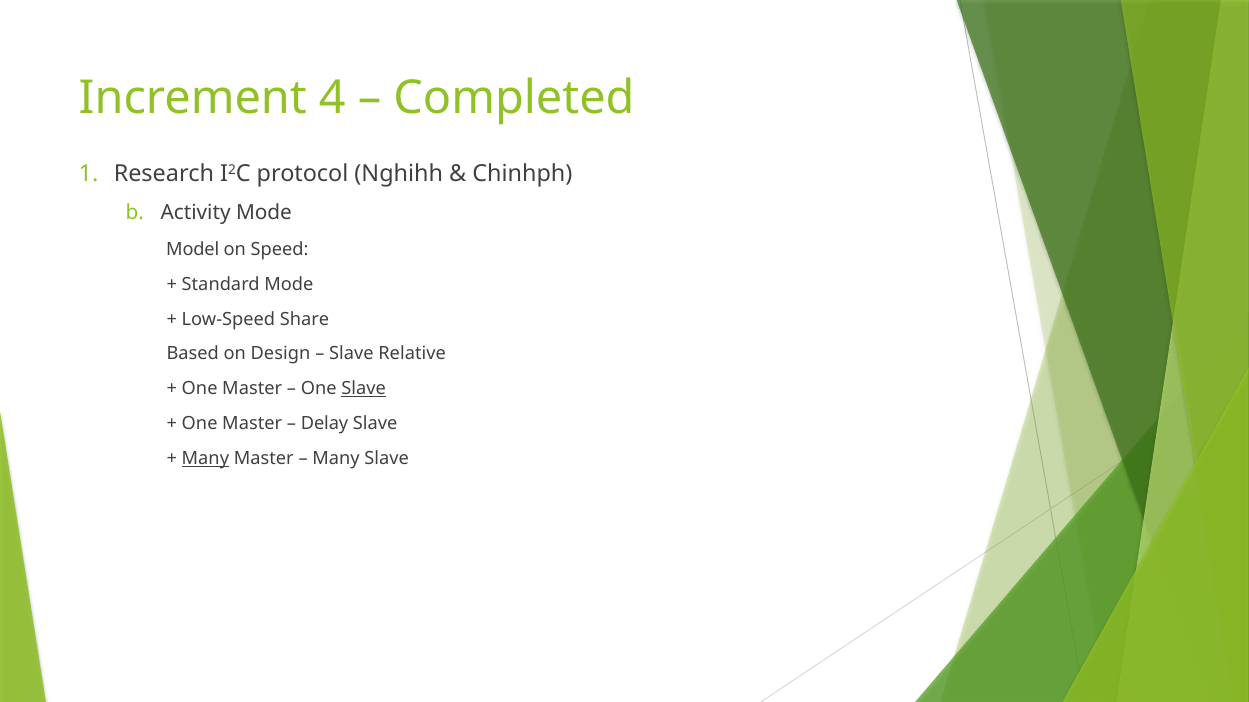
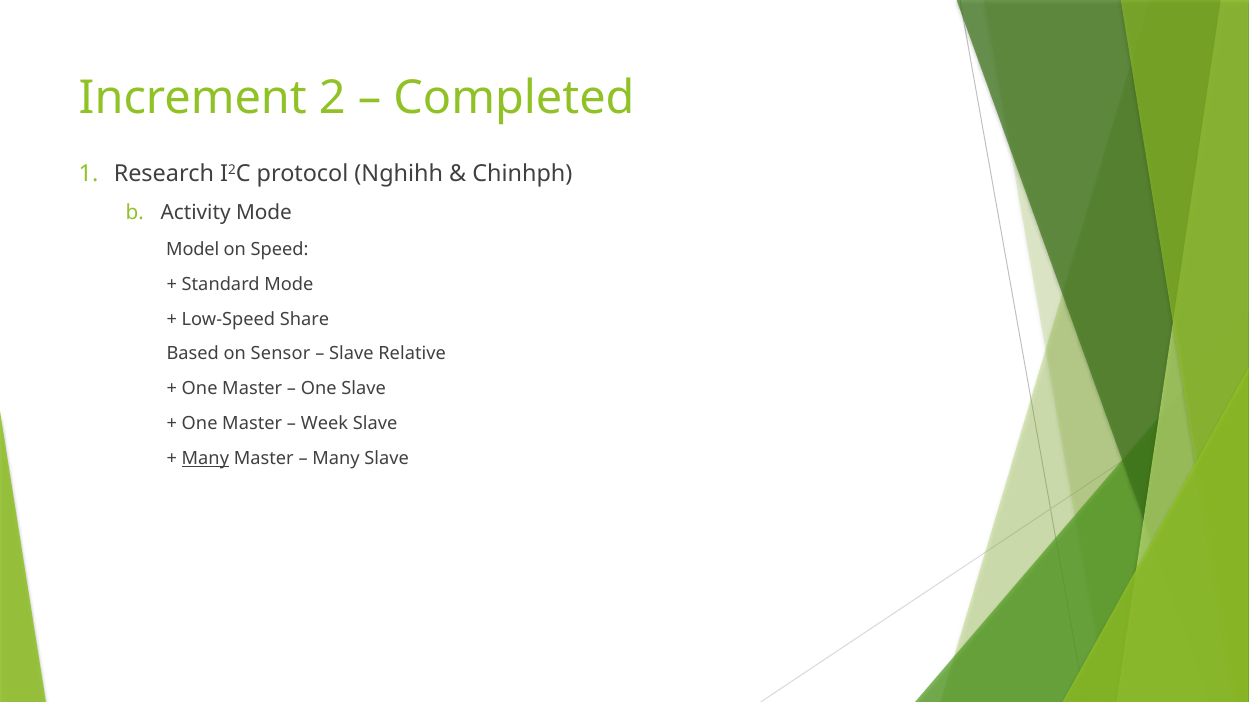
4: 4 -> 2
Design: Design -> Sensor
Slave at (364, 389) underline: present -> none
Delay: Delay -> Week
